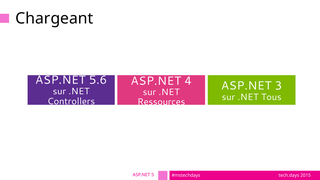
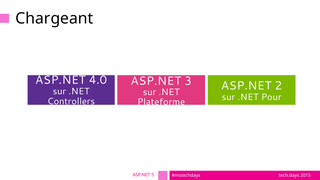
5.6: 5.6 -> 4.0
4: 4 -> 3
3: 3 -> 2
Tous: Tous -> Pour
Ressources: Ressources -> Plateforme
